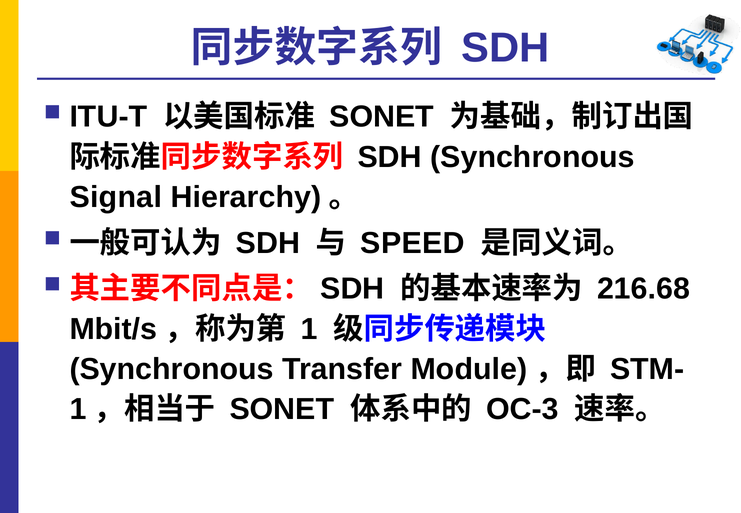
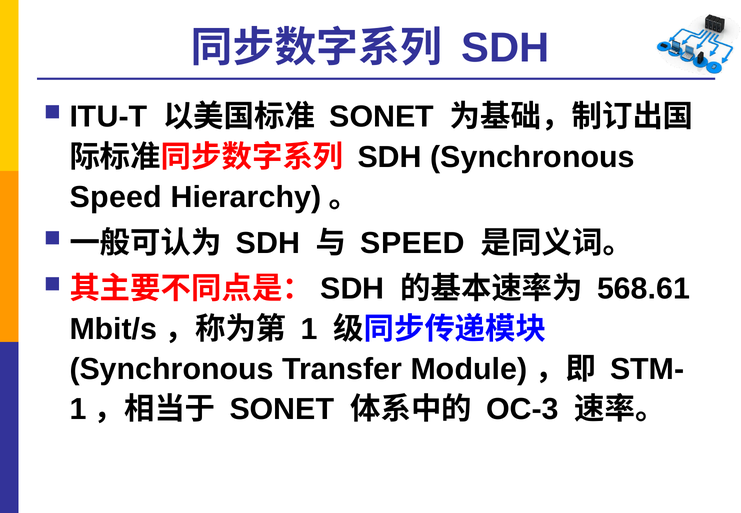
Signal at (116, 197): Signal -> Speed
216.68: 216.68 -> 568.61
